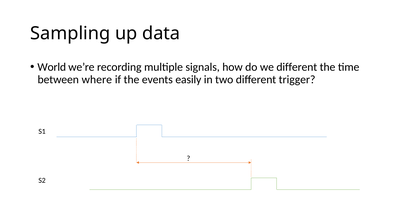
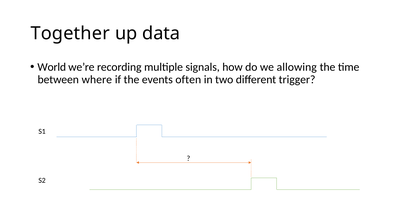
Sampling: Sampling -> Together
we different: different -> allowing
easily: easily -> often
